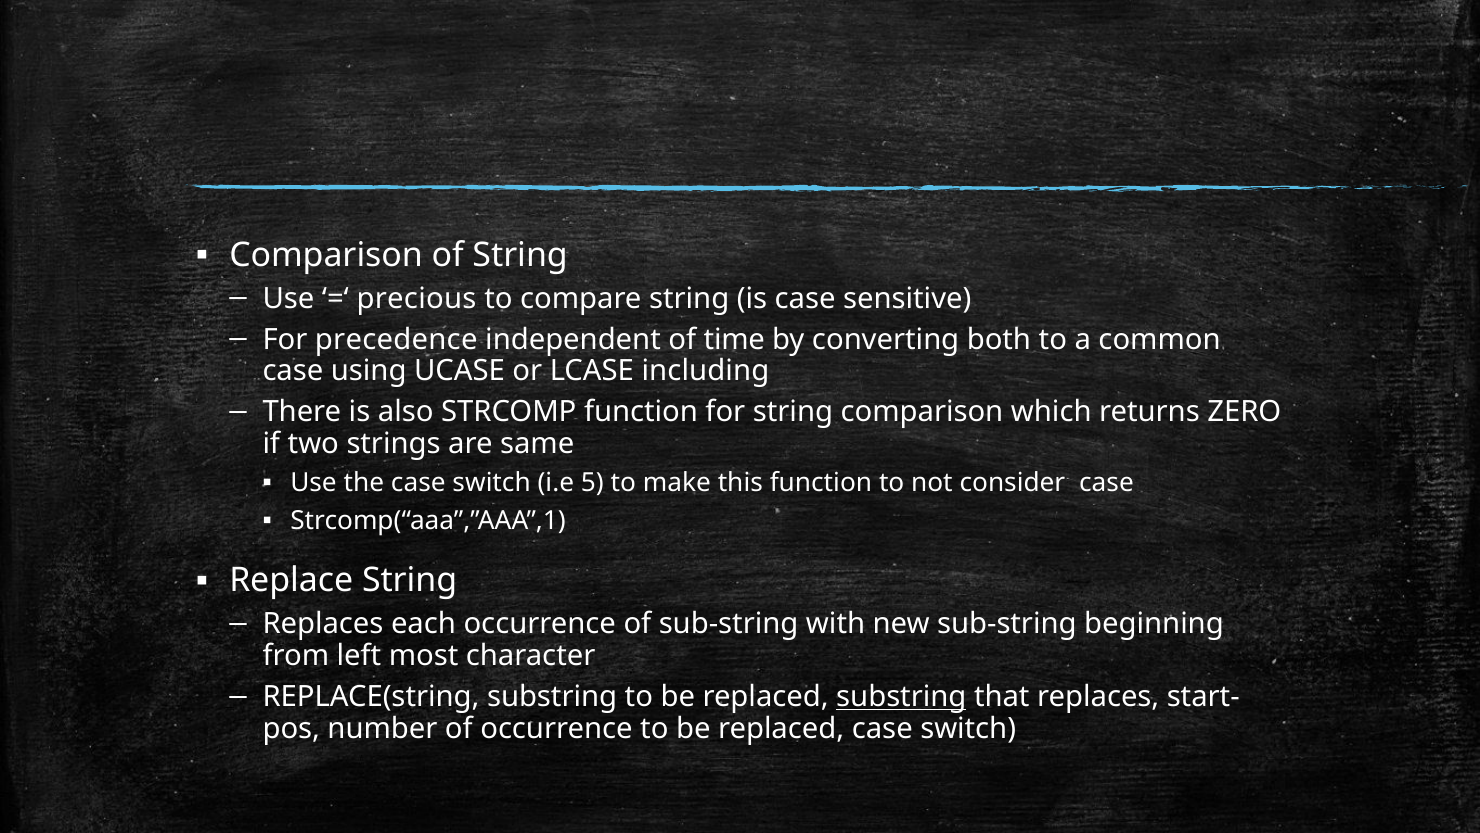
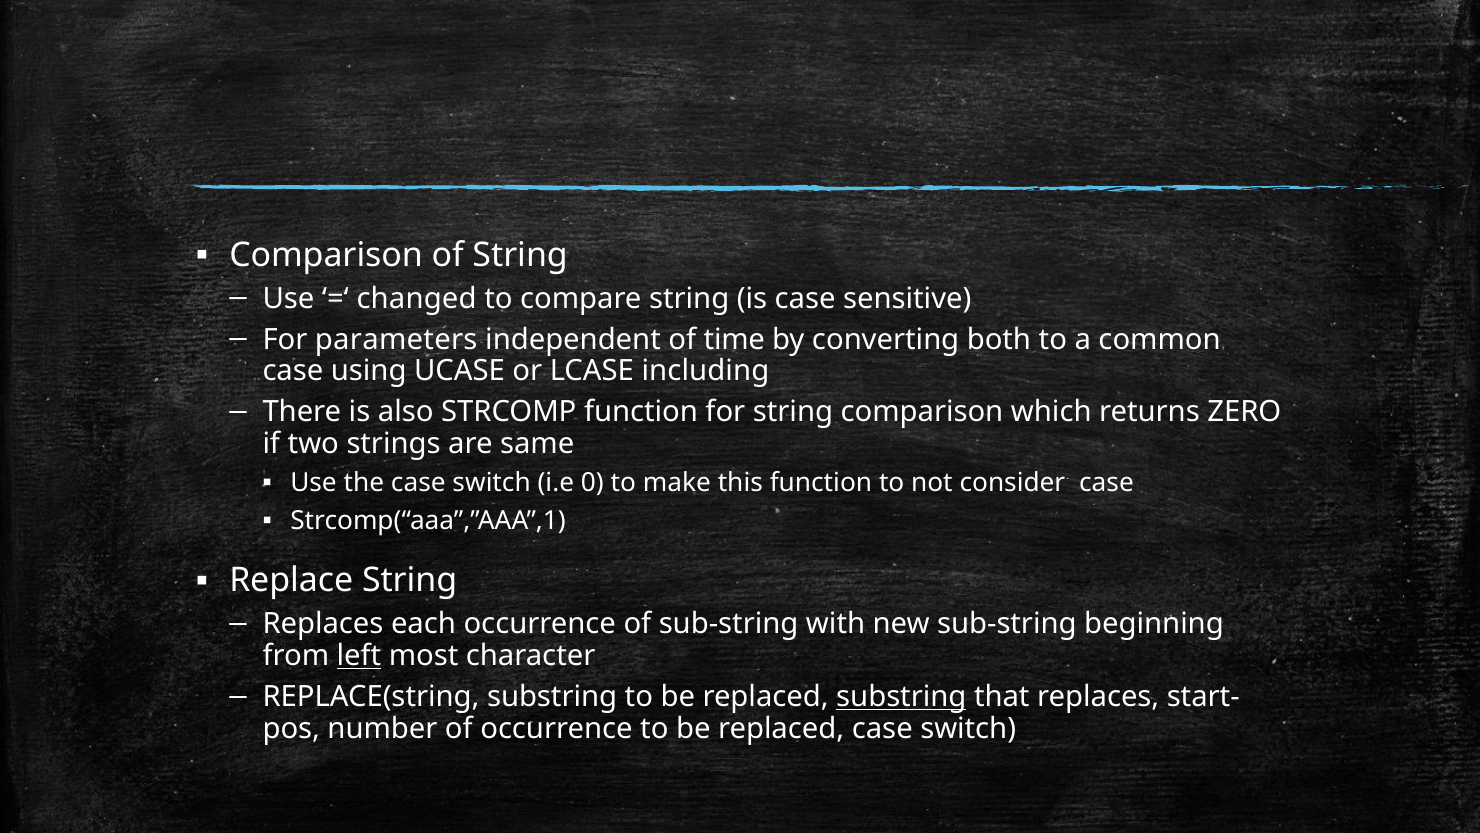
precious: precious -> changed
precedence: precedence -> parameters
5: 5 -> 0
left underline: none -> present
